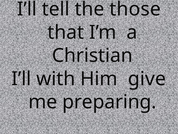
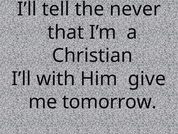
those: those -> never
preparing: preparing -> tomorrow
